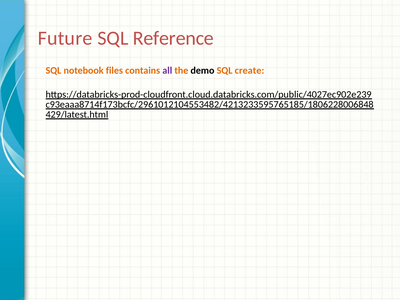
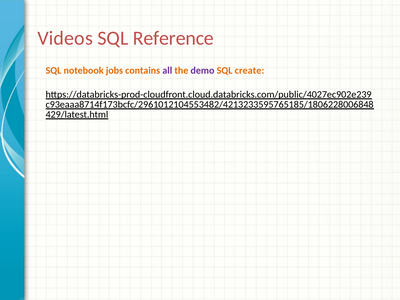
Future: Future -> Videos
files: files -> jobs
demo colour: black -> purple
